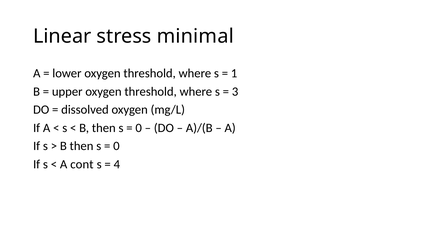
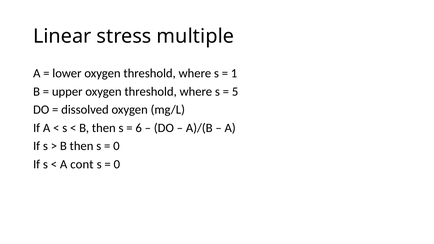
minimal: minimal -> multiple
3: 3 -> 5
0 at (139, 128): 0 -> 6
4 at (117, 164): 4 -> 0
